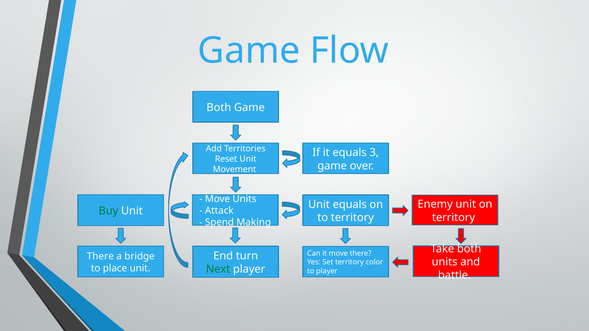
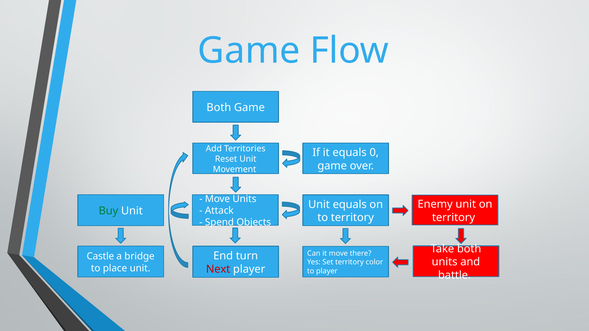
3: 3 -> 0
Making: Making -> Objects
There at (100, 257): There -> Castle
Next colour: green -> red
